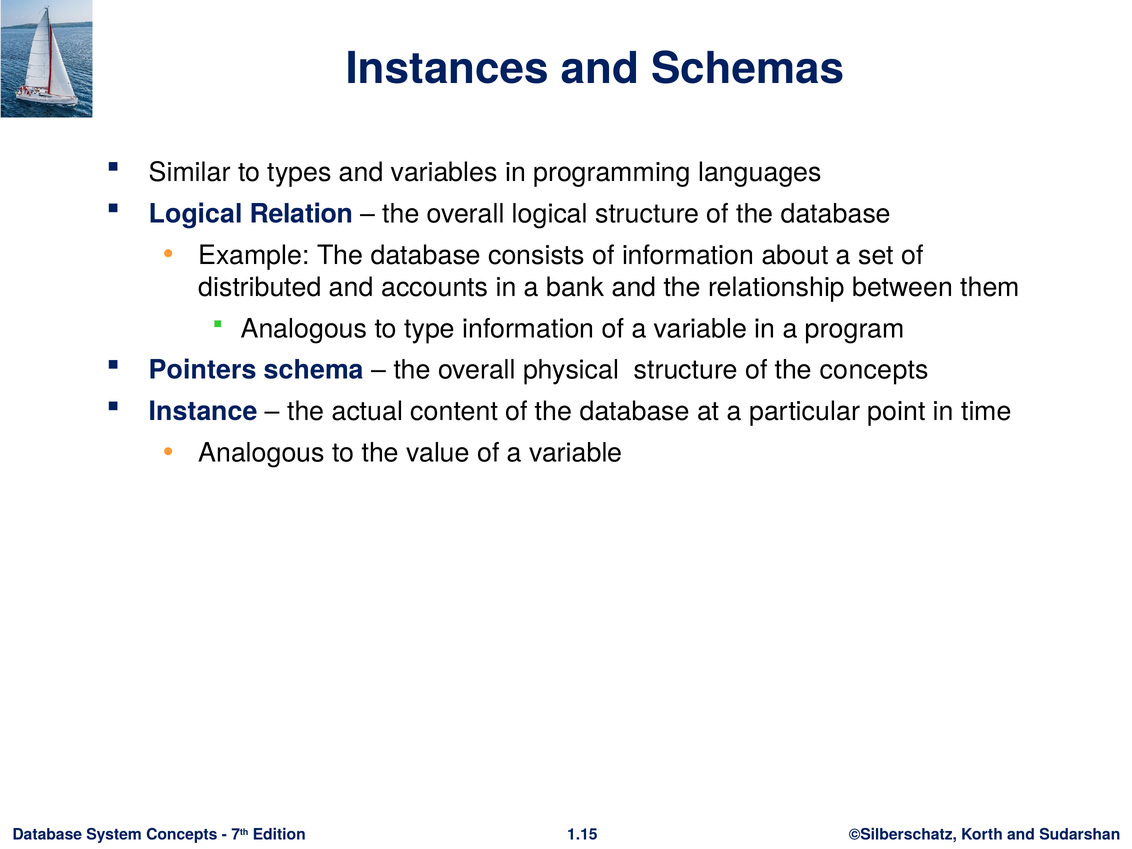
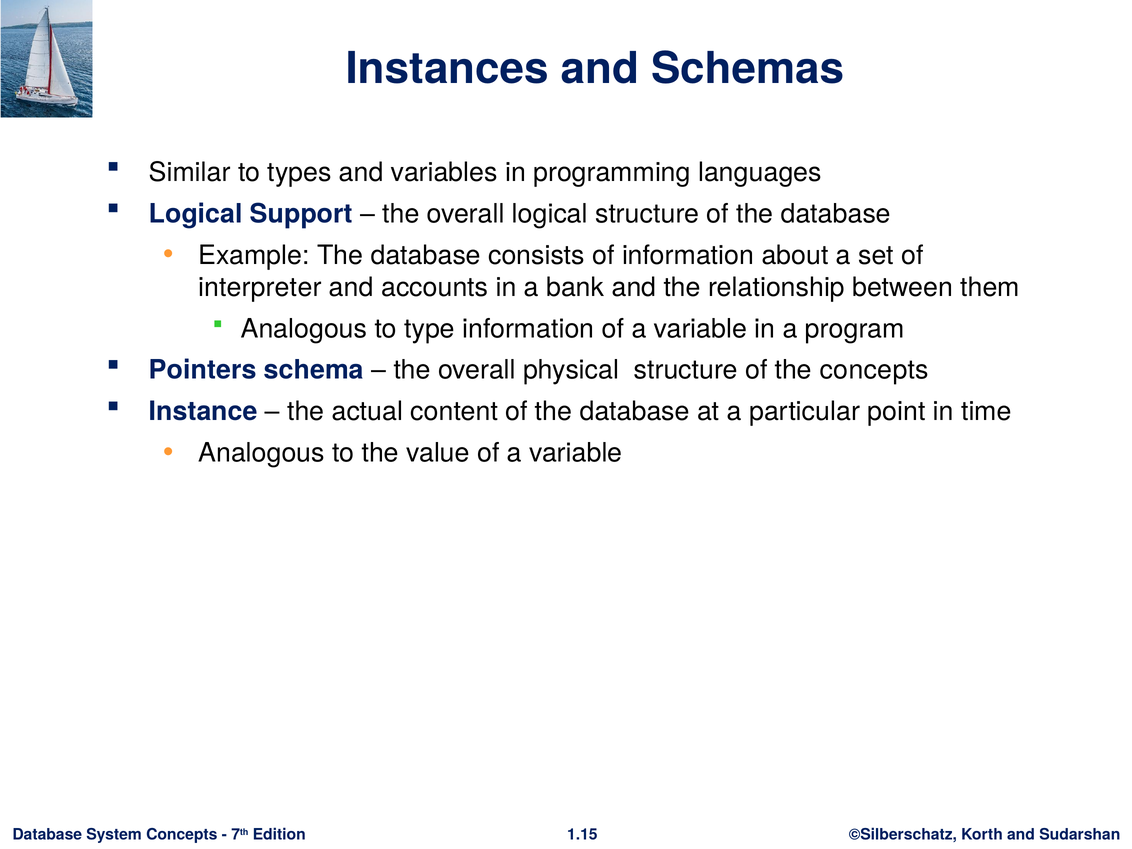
Relation: Relation -> Support
distributed: distributed -> interpreter
